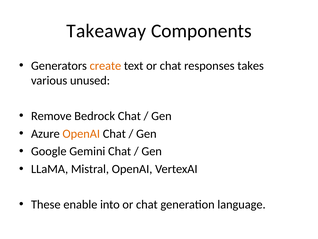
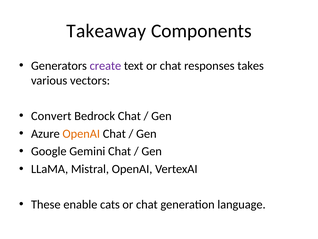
create colour: orange -> purple
unused: unused -> vectors
Remove: Remove -> Convert
into: into -> cats
